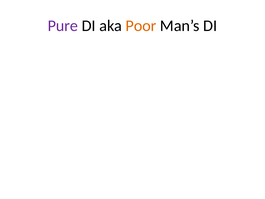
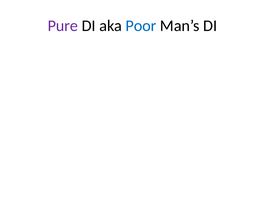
Poor colour: orange -> blue
